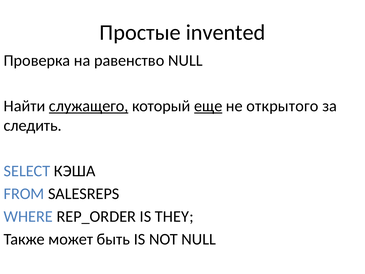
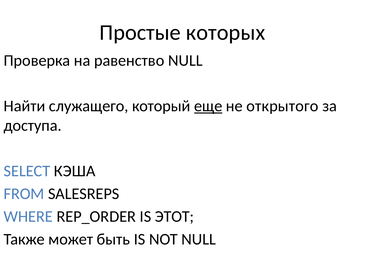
invented: invented -> которых
служащего underline: present -> none
следить: следить -> доступа
THEY: THEY -> ЭТОТ
